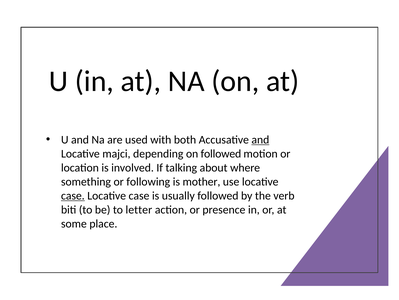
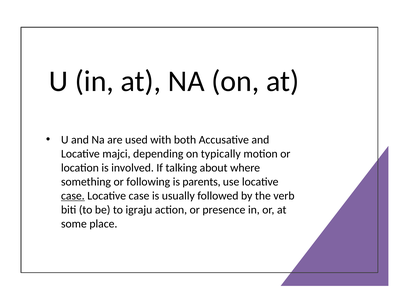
and at (260, 139) underline: present -> none
on followed: followed -> typically
mother: mother -> parents
letter: letter -> igraju
